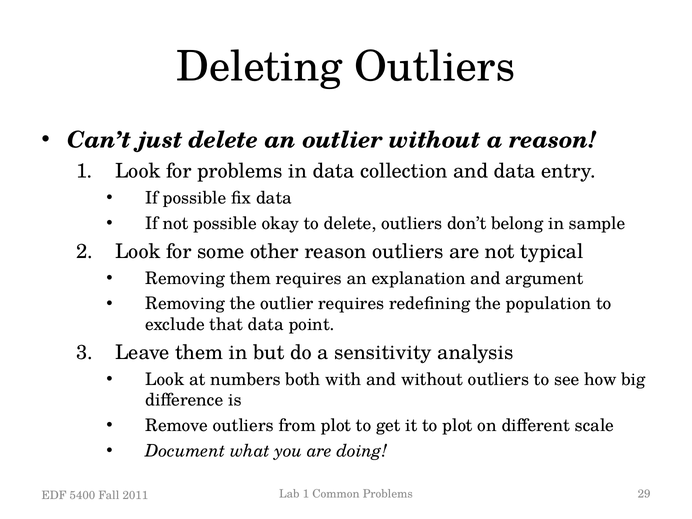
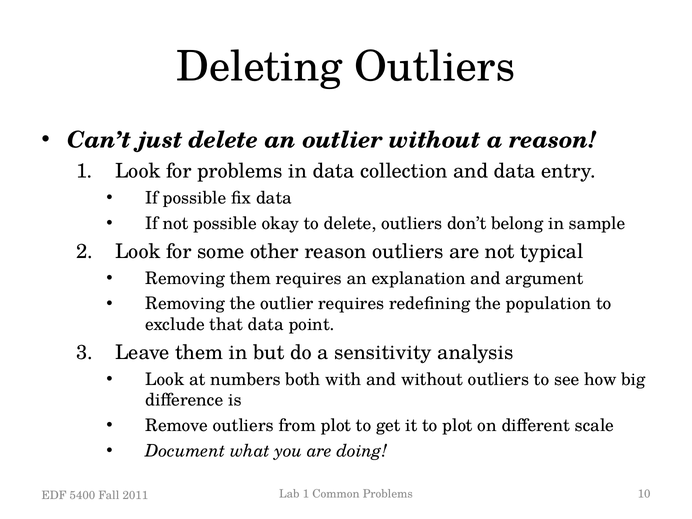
29: 29 -> 10
